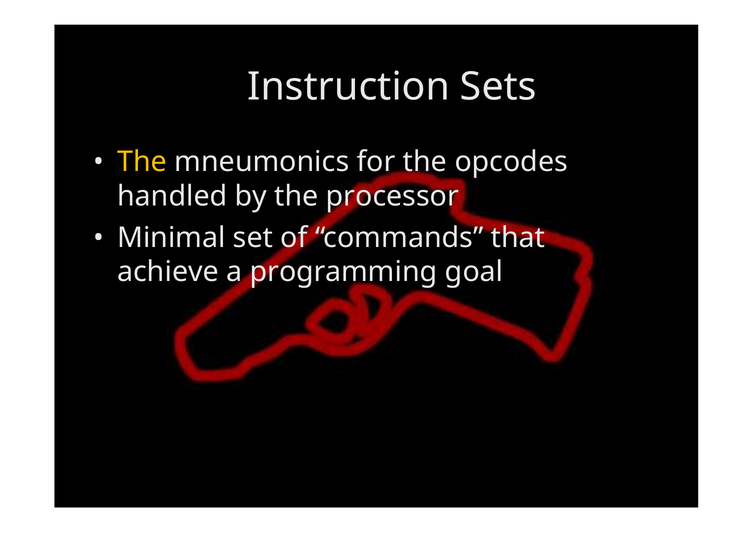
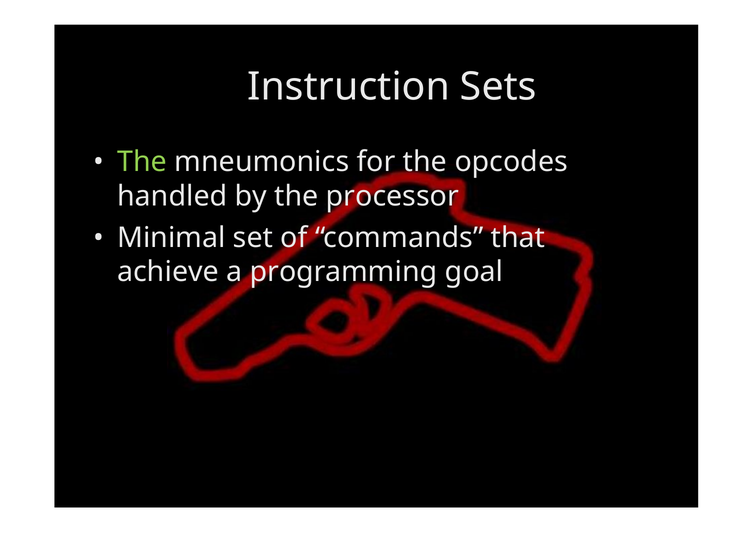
The at (142, 162) colour: yellow -> light green
